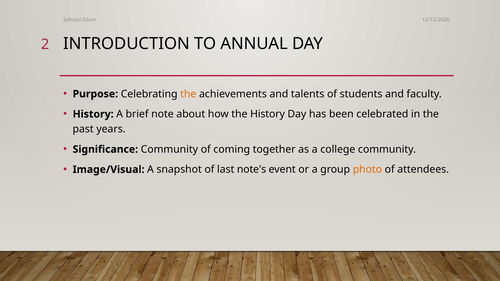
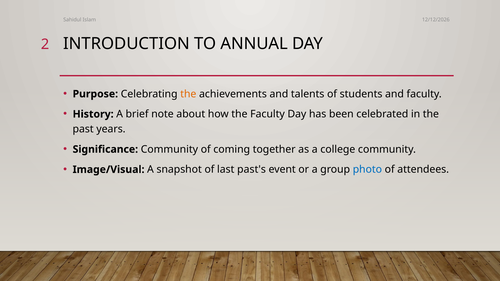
the History: History -> Faculty
note's: note's -> past's
photo colour: orange -> blue
